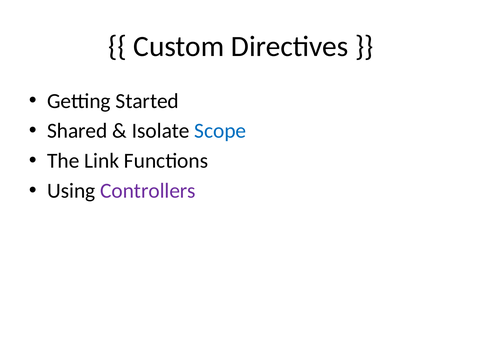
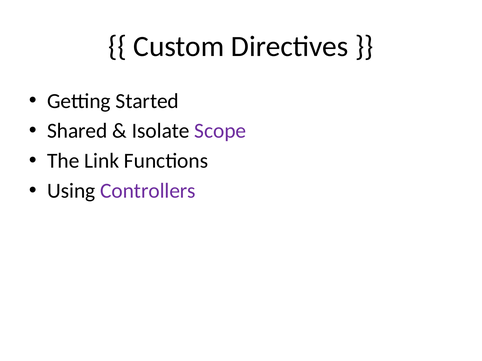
Scope colour: blue -> purple
